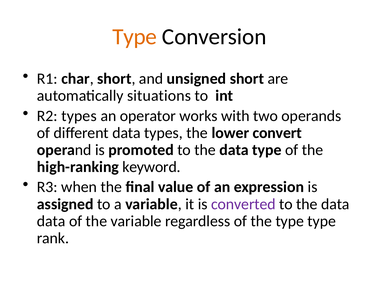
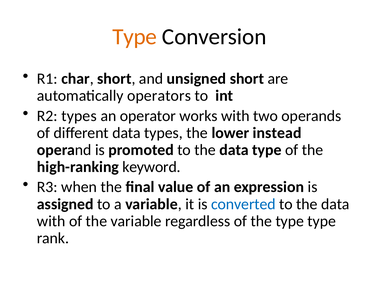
situations: situations -> operators
convert: convert -> instead
converted colour: purple -> blue
data at (51, 221): data -> with
